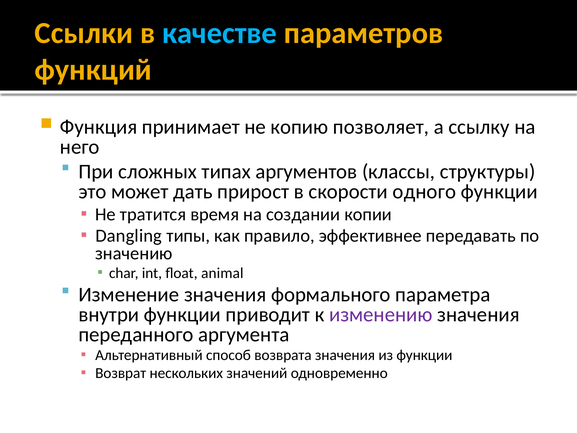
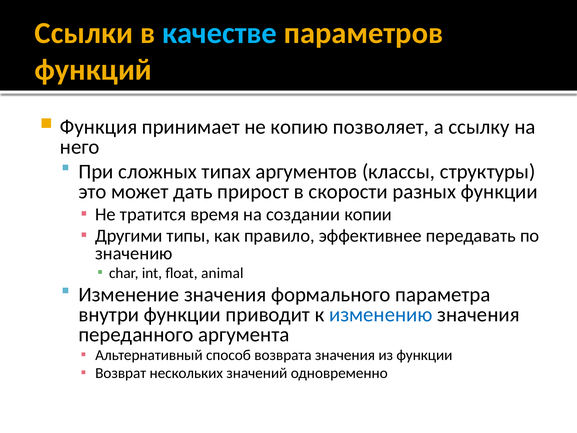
одного: одного -> разных
Dangling: Dangling -> Другими
изменению colour: purple -> blue
